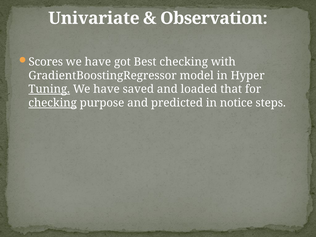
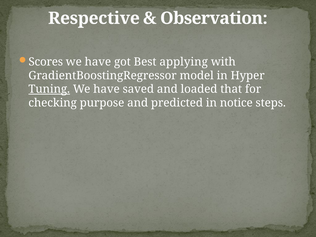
Univariate: Univariate -> Respective
Best checking: checking -> applying
checking at (53, 103) underline: present -> none
